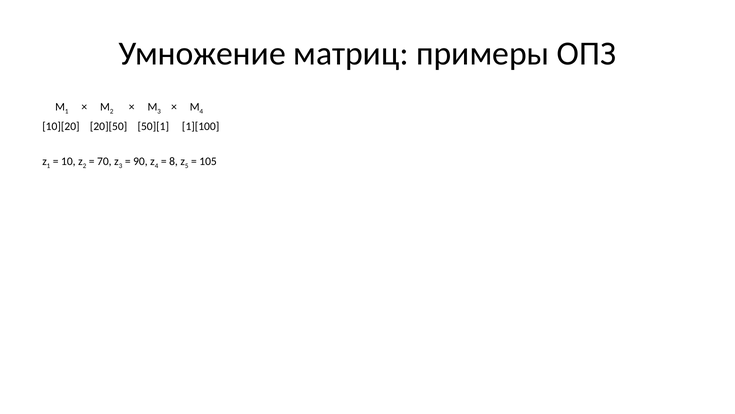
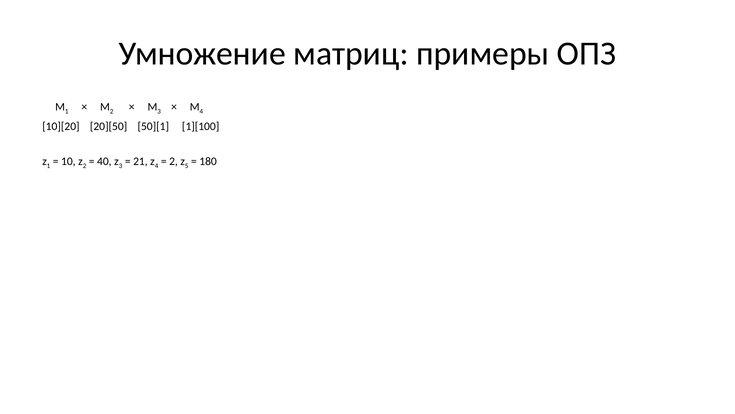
70: 70 -> 40
90: 90 -> 21
8 at (174, 161): 8 -> 2
105: 105 -> 180
